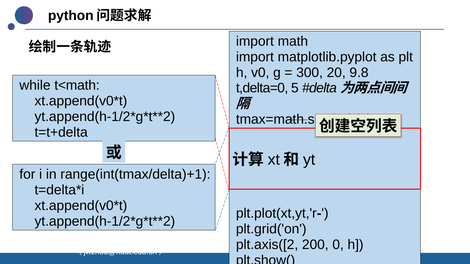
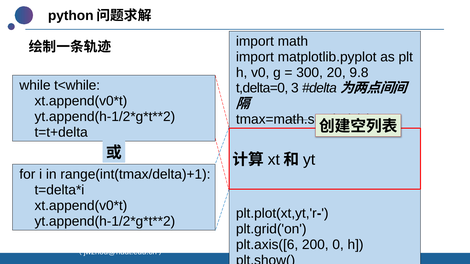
t<math: t<math -> t<while
5: 5 -> 3
plt.axis([2: plt.axis([2 -> plt.axis([6
